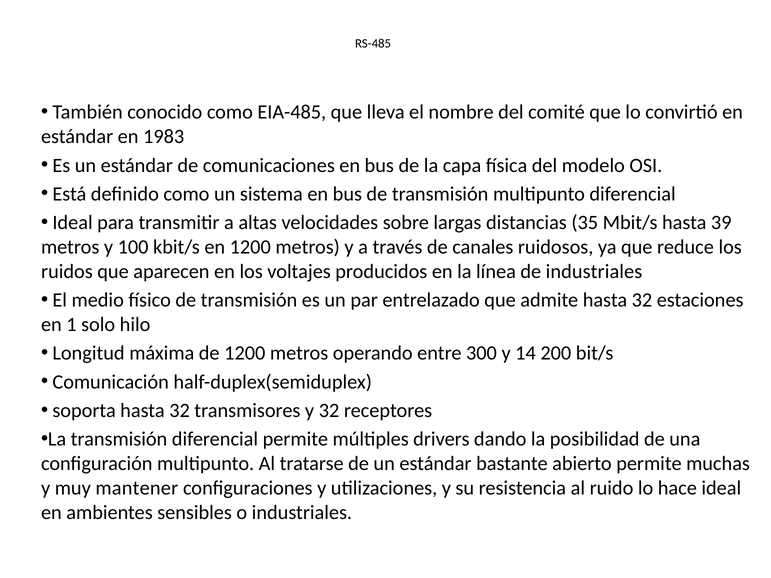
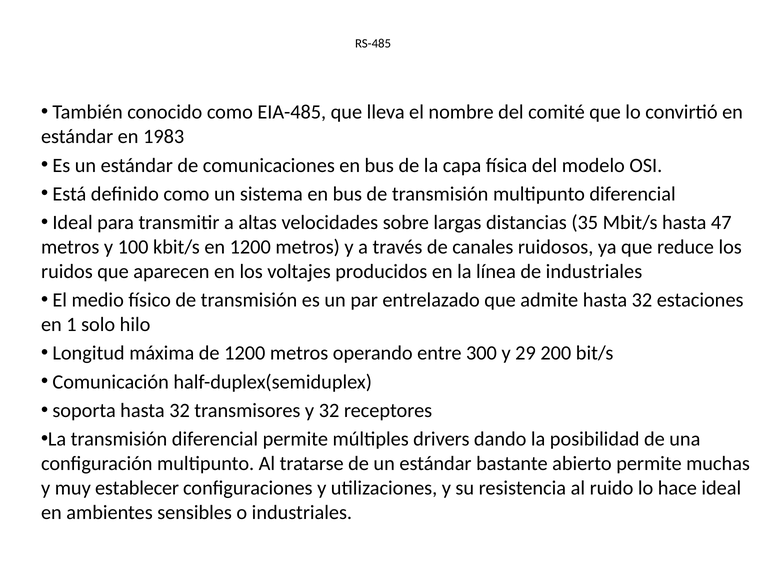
39: 39 -> 47
14: 14 -> 29
mantener: mantener -> establecer
